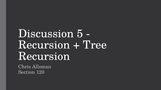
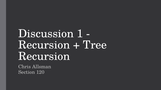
5: 5 -> 1
